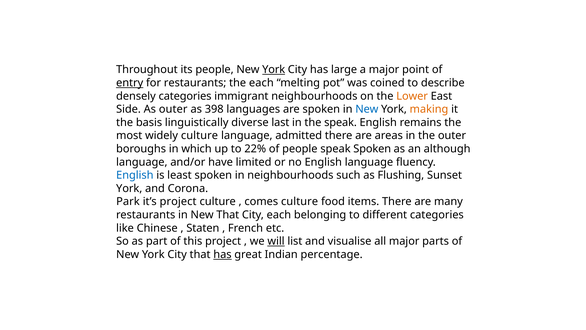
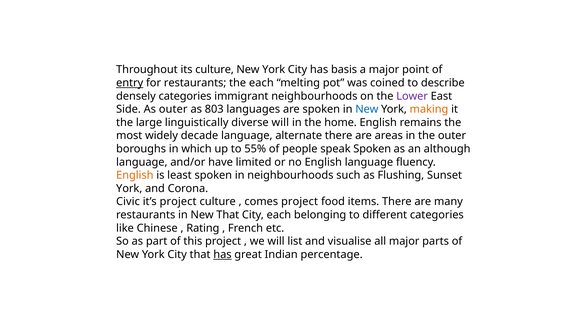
its people: people -> culture
York at (274, 70) underline: present -> none
large: large -> basis
Lower colour: orange -> purple
398: 398 -> 803
basis: basis -> large
diverse last: last -> will
the speak: speak -> home
widely culture: culture -> decade
admitted: admitted -> alternate
22%: 22% -> 55%
English at (135, 175) colour: blue -> orange
Park: Park -> Civic
comes culture: culture -> project
Staten: Staten -> Rating
will at (276, 241) underline: present -> none
